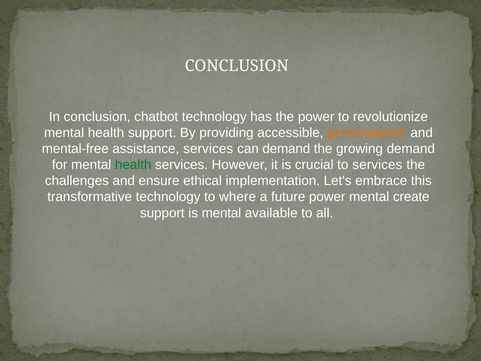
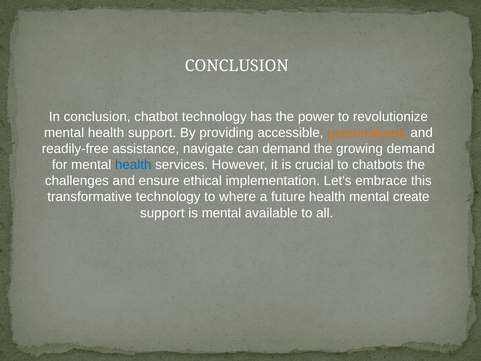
mental-free: mental-free -> readily-free
assistance services: services -> navigate
health at (133, 165) colour: green -> blue
to services: services -> chatbots
future power: power -> health
